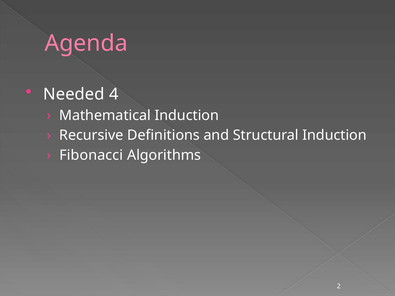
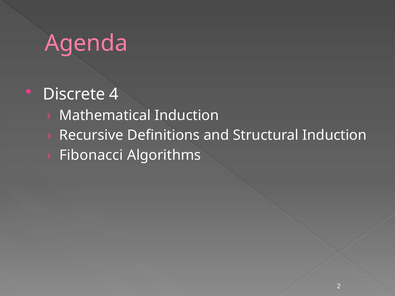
Needed: Needed -> Discrete
